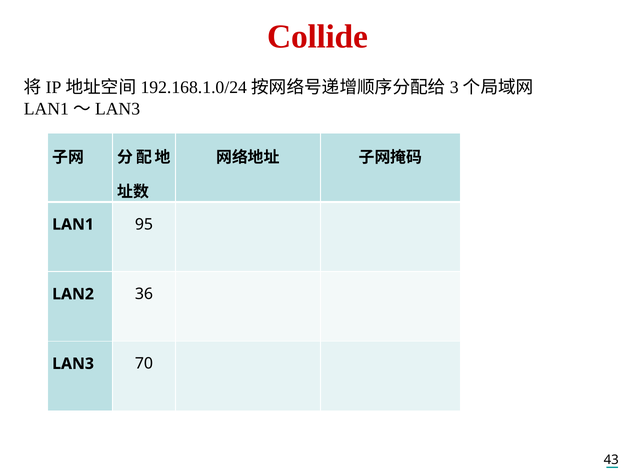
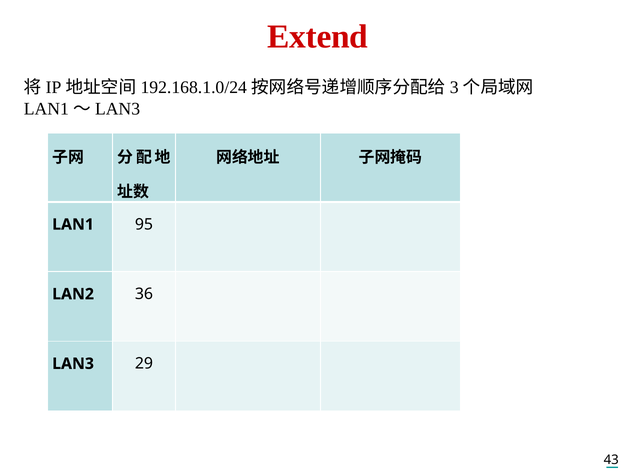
Collide: Collide -> Extend
70: 70 -> 29
